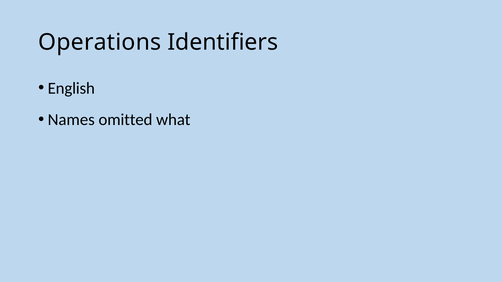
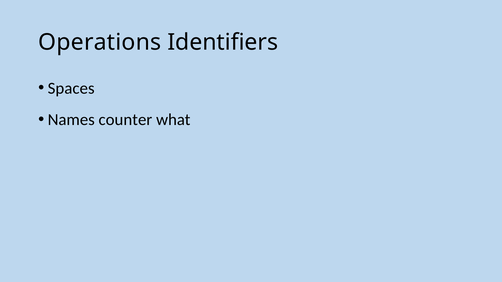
English: English -> Spaces
omitted: omitted -> counter
